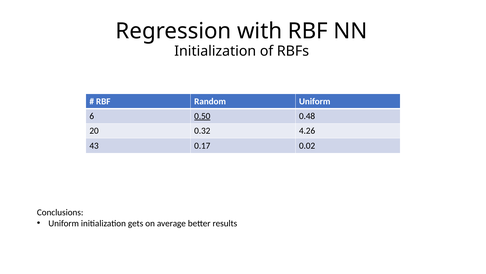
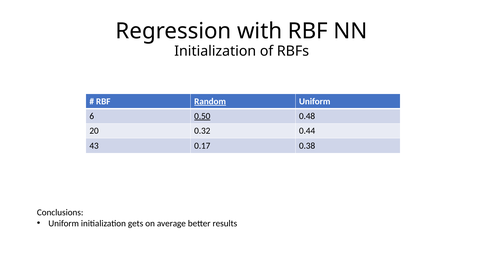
Random underline: none -> present
4.26: 4.26 -> 0.44
0.02: 0.02 -> 0.38
